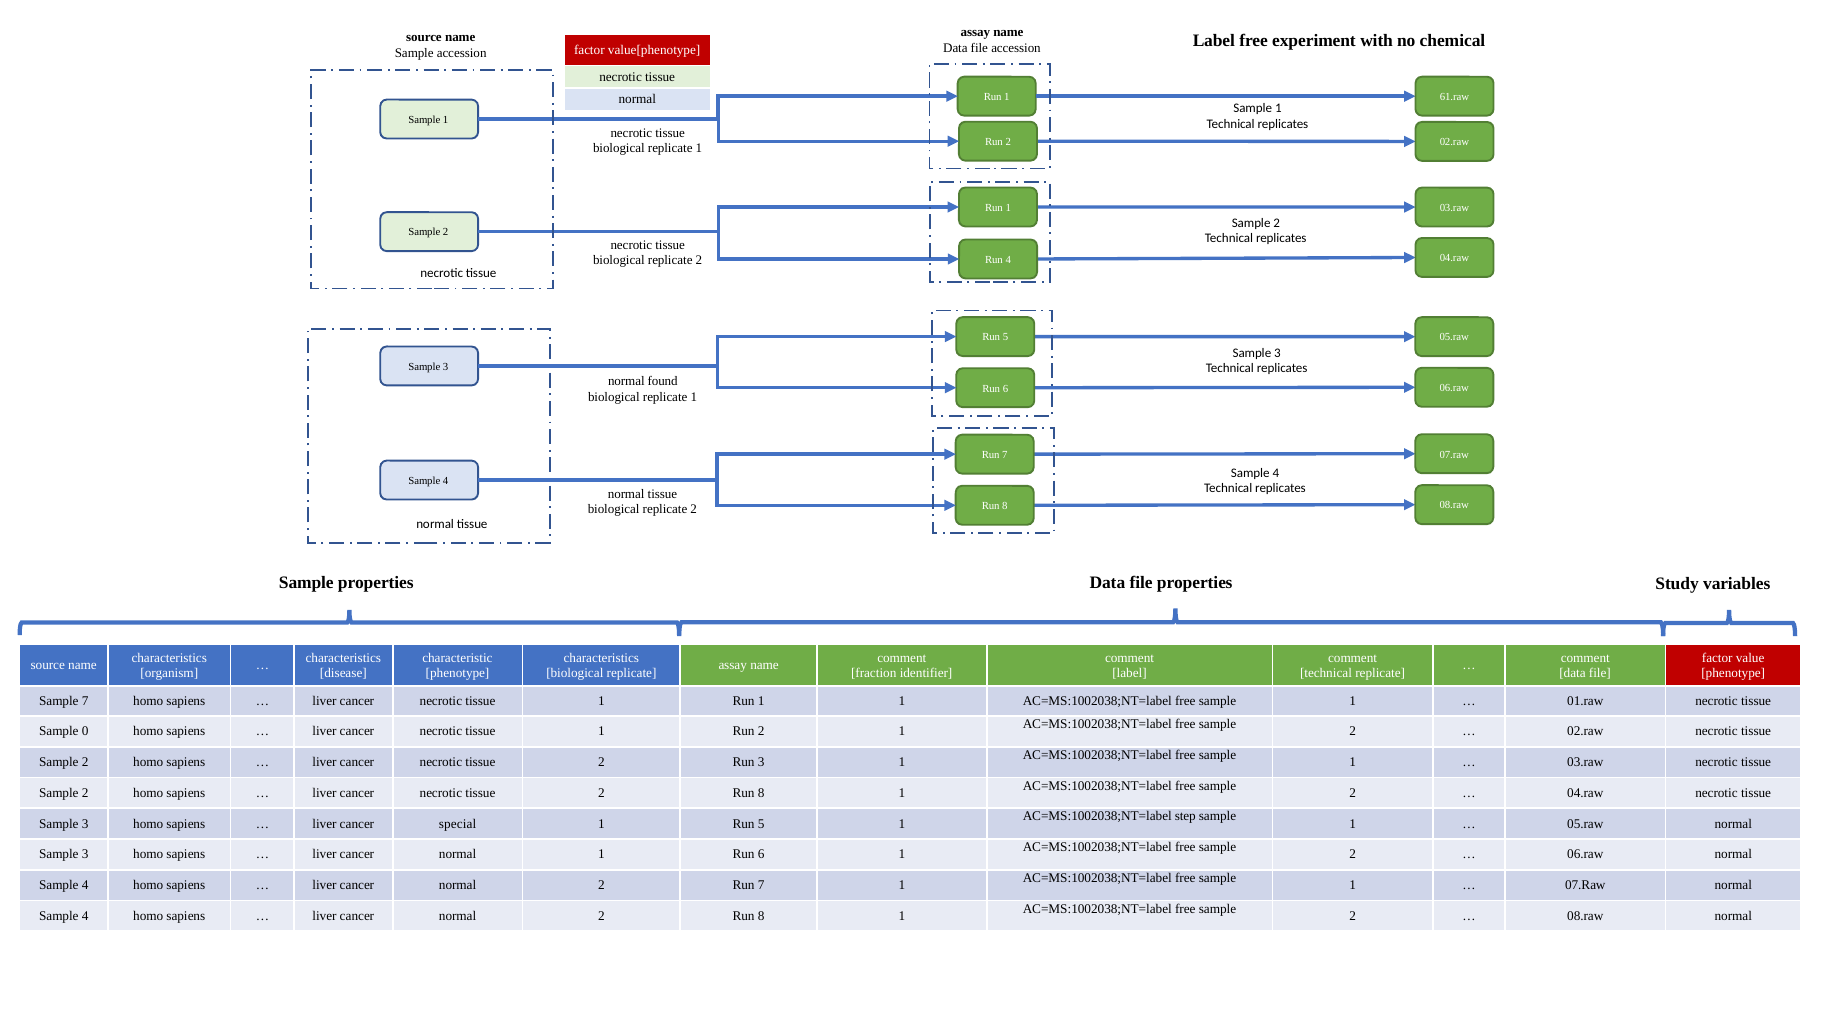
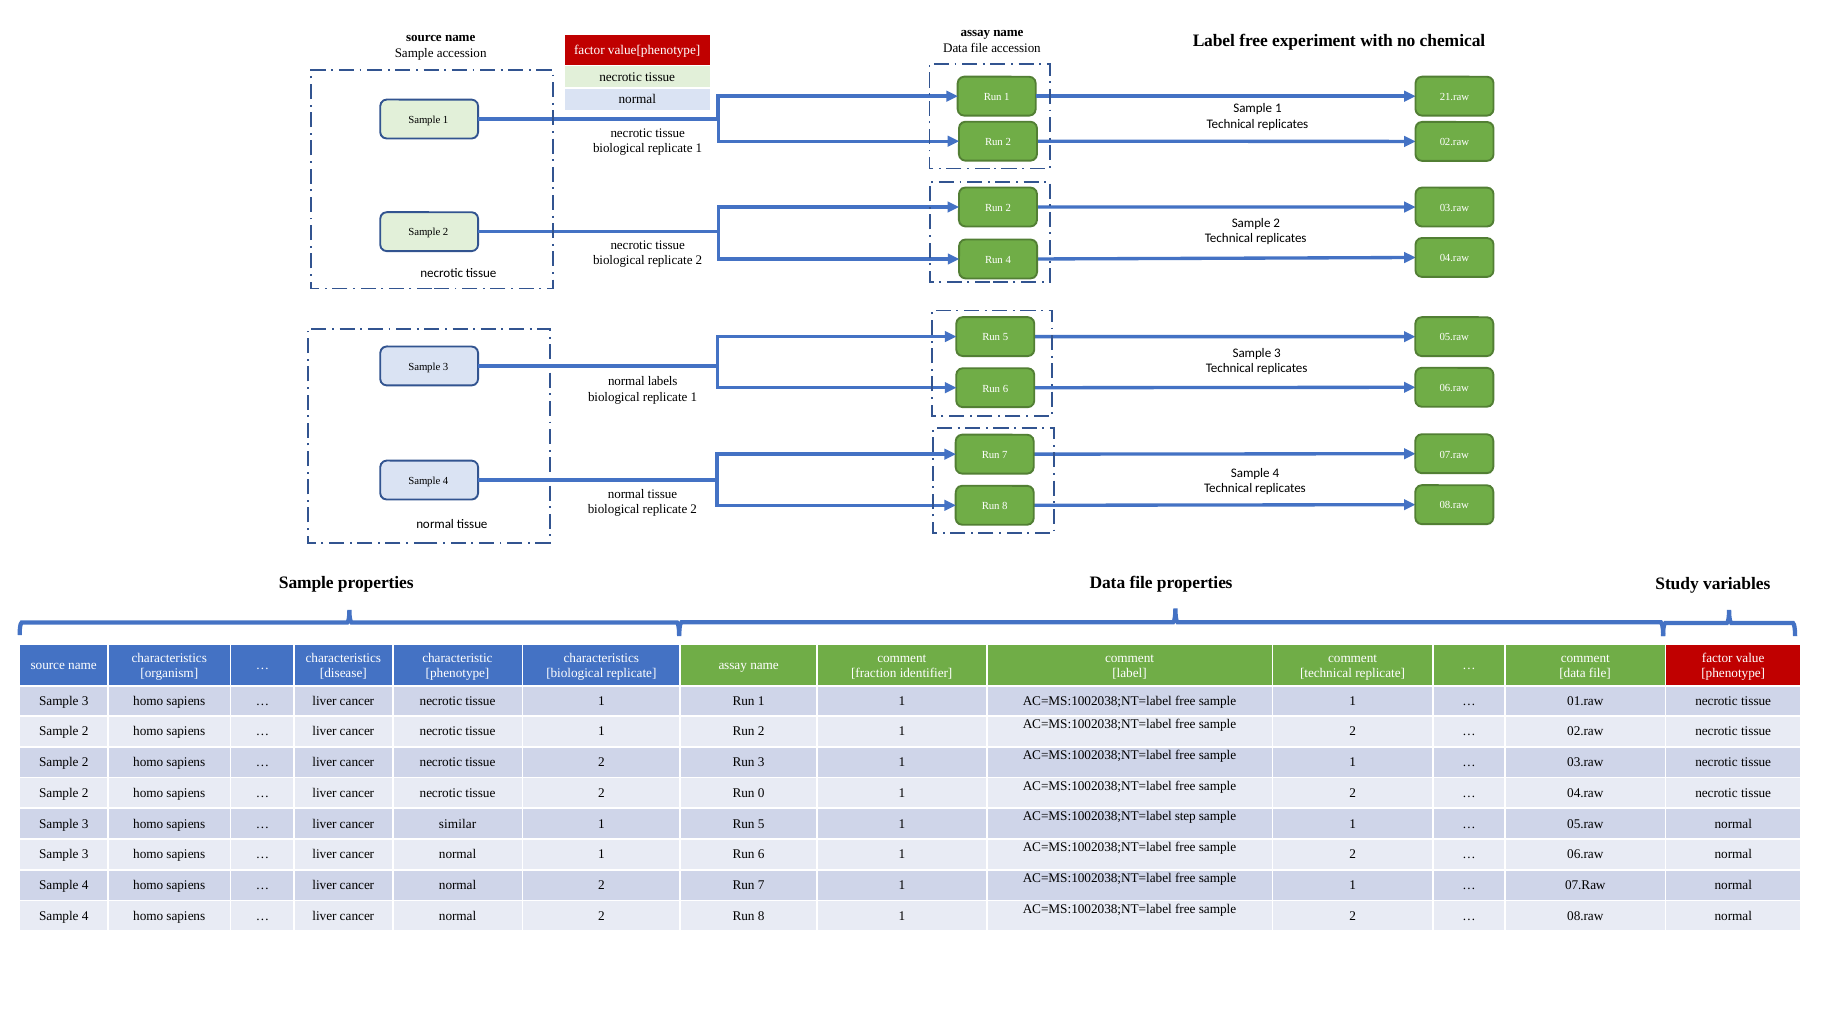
61.raw: 61.raw -> 21.raw
1 at (1008, 208): 1 -> 2
found: found -> labels
7 at (85, 701): 7 -> 3
0 at (85, 732): 0 -> 2
tissue 2 Run 8: 8 -> 0
special: special -> similar
